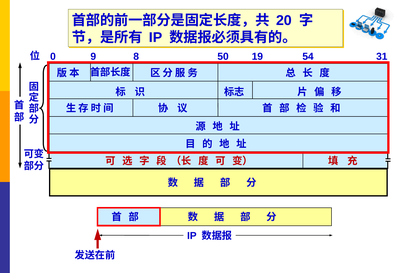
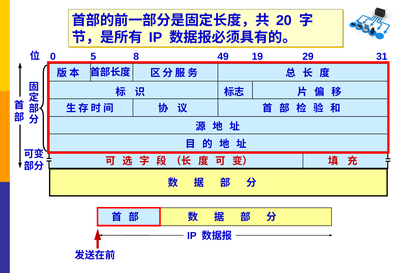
9: 9 -> 5
50: 50 -> 49
54: 54 -> 29
